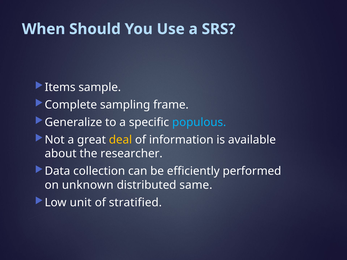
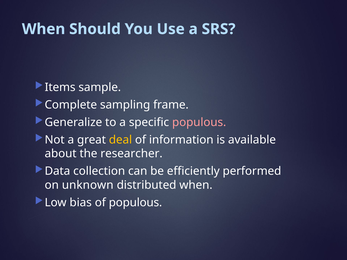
populous at (199, 122) colour: light blue -> pink
distributed same: same -> when
unit: unit -> bias
of stratified: stratified -> populous
